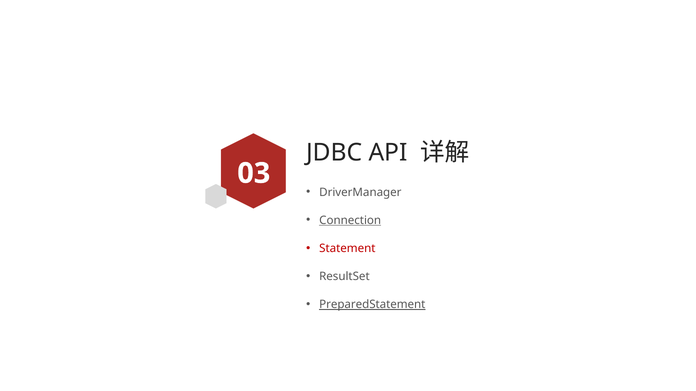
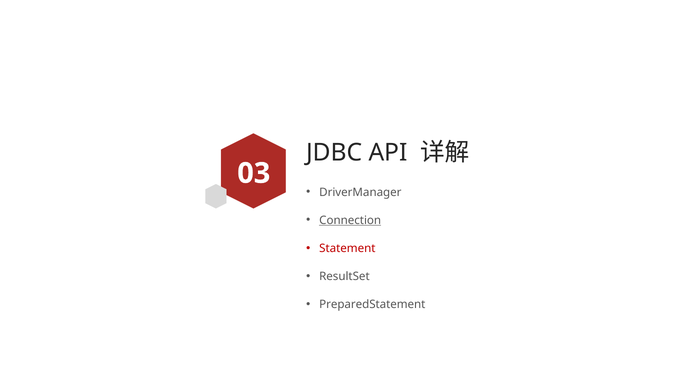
PreparedStatement underline: present -> none
